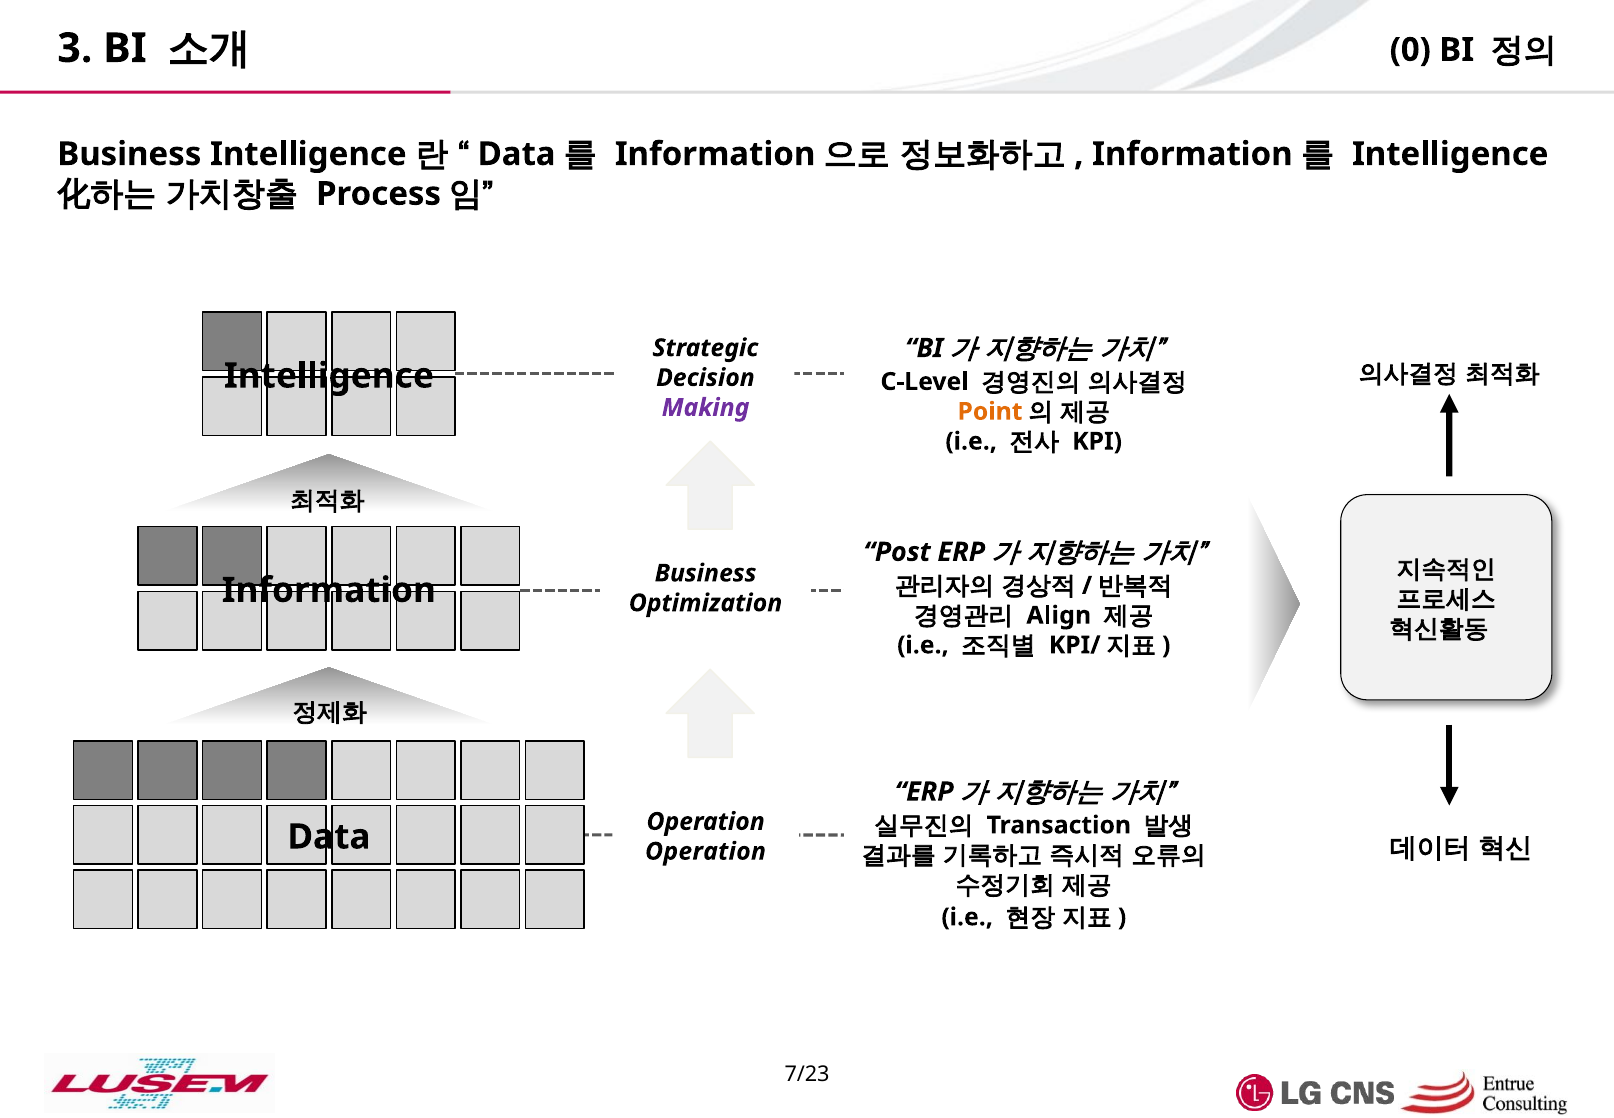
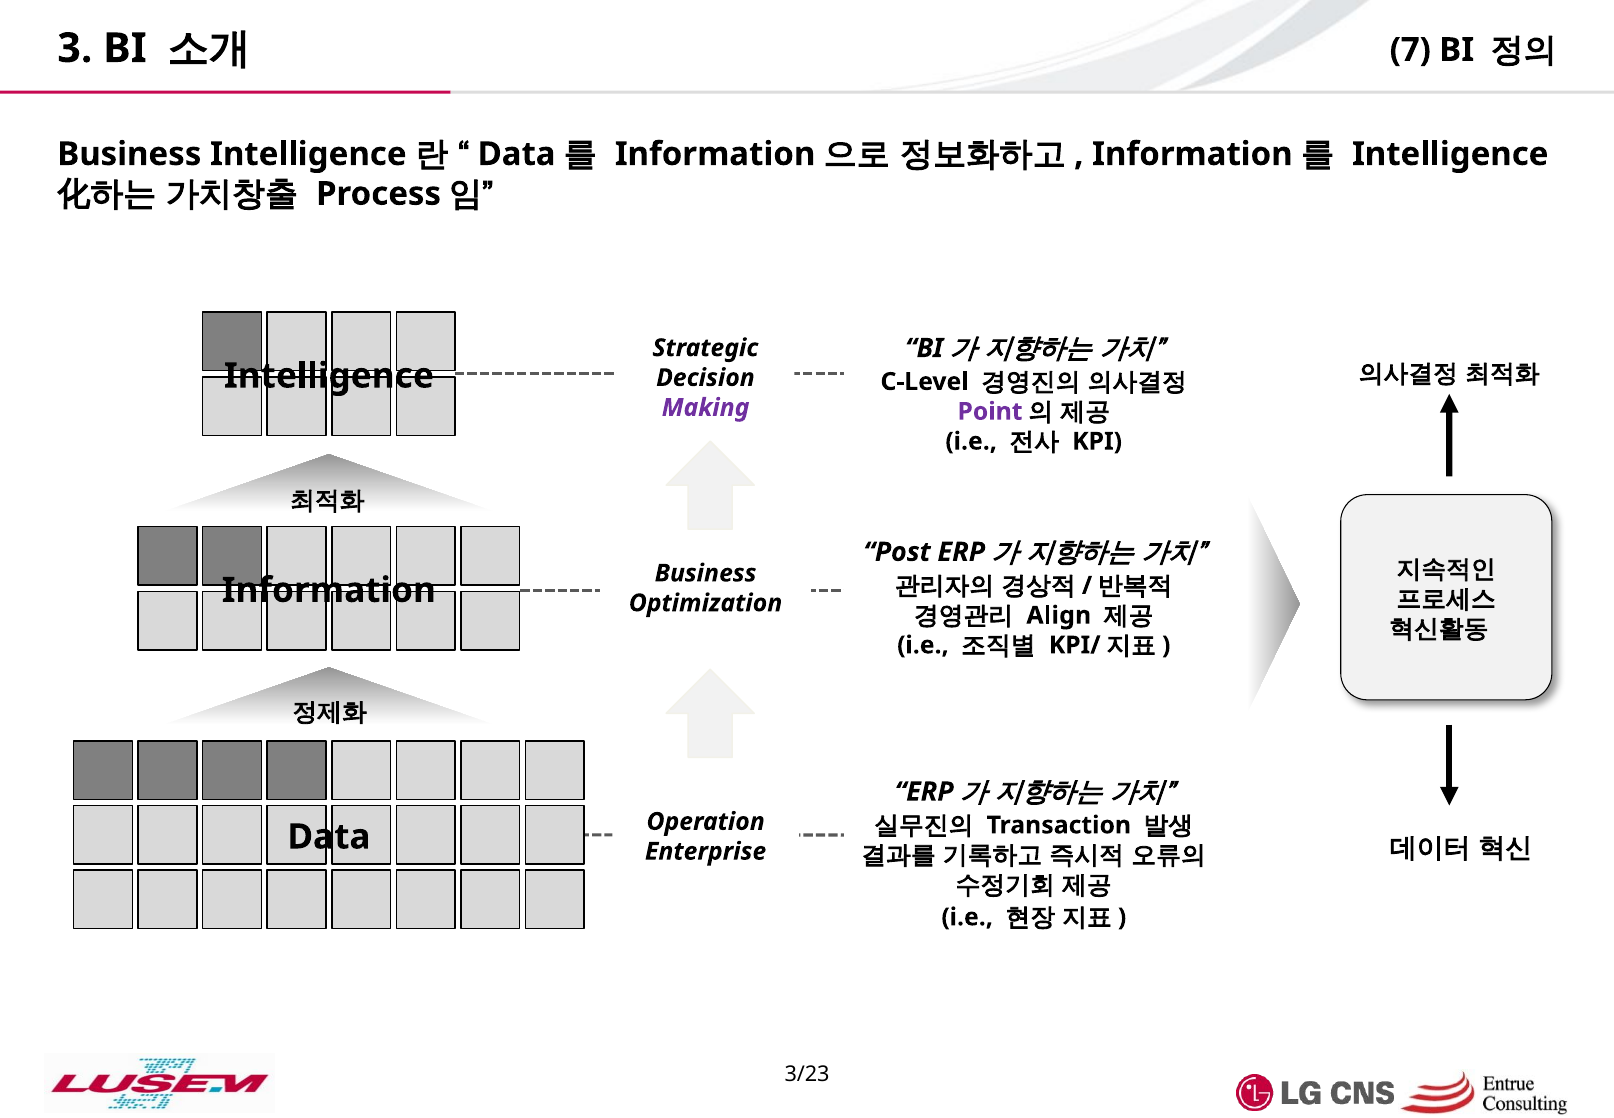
0: 0 -> 7
Point colour: orange -> purple
Operation at (705, 851): Operation -> Enterprise
7/23: 7/23 -> 3/23
